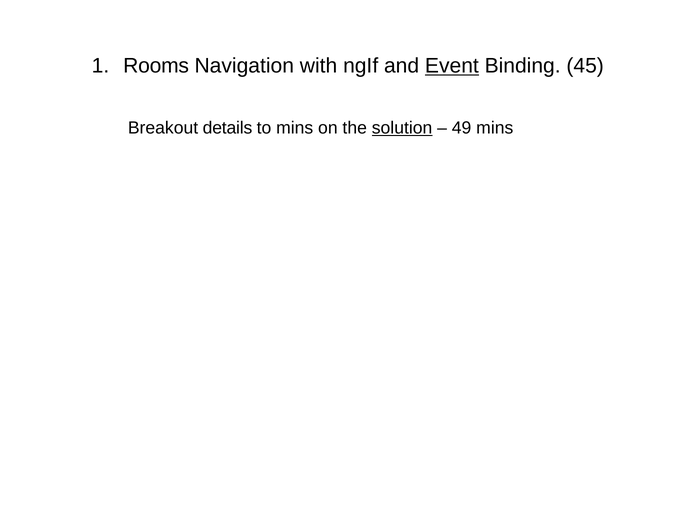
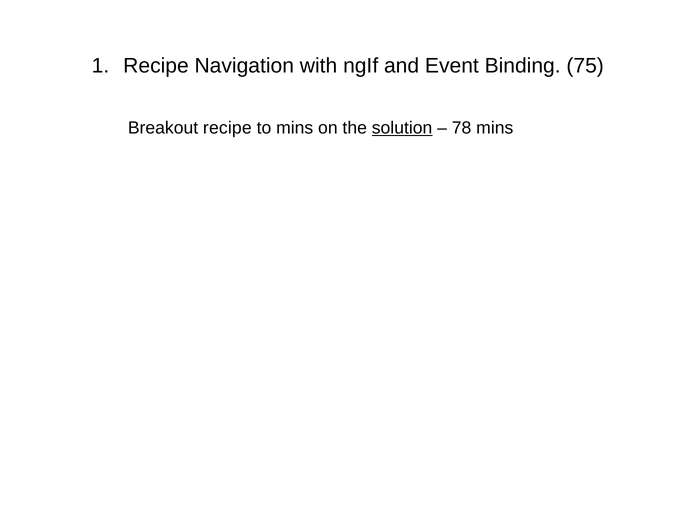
Rooms at (156, 66): Rooms -> Recipe
Event underline: present -> none
45: 45 -> 75
Breakout details: details -> recipe
49: 49 -> 78
